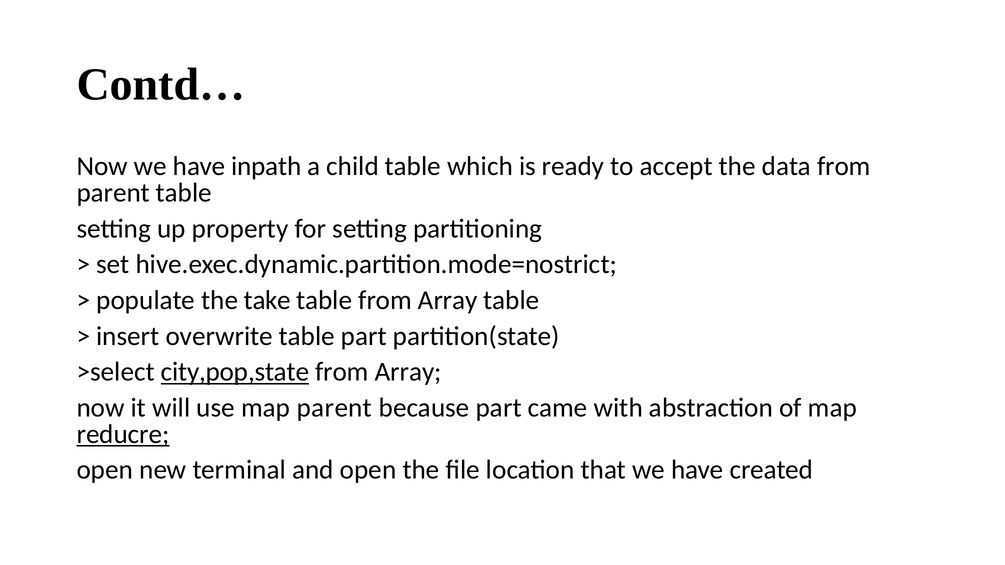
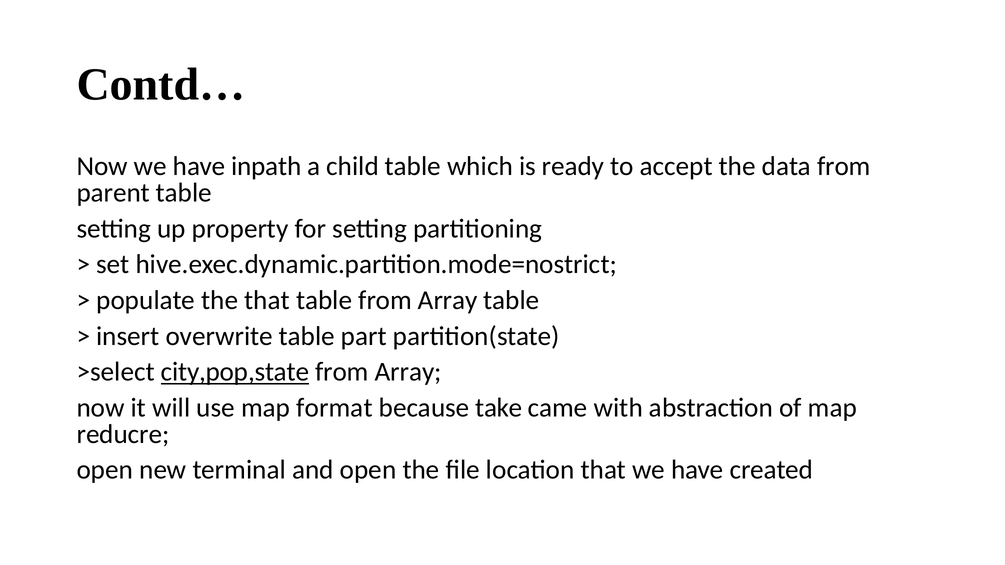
the take: take -> that
map parent: parent -> format
because part: part -> take
reducre underline: present -> none
